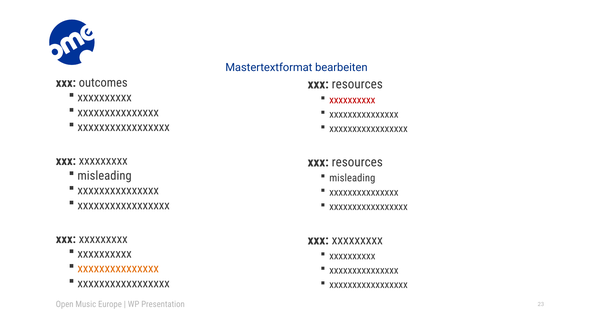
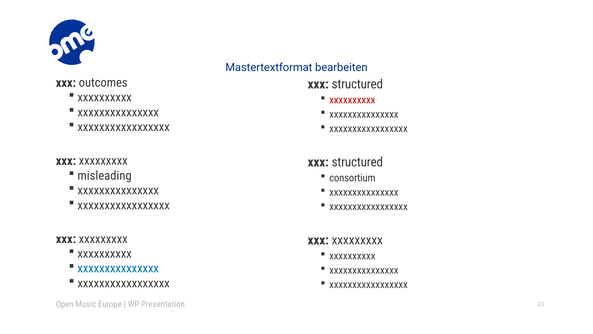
resources at (357, 84): resources -> structured
resources at (357, 162): resources -> structured
misleading at (352, 178): misleading -> consortium
xxxxxxxxxxxxxxx at (118, 268) colour: orange -> blue
